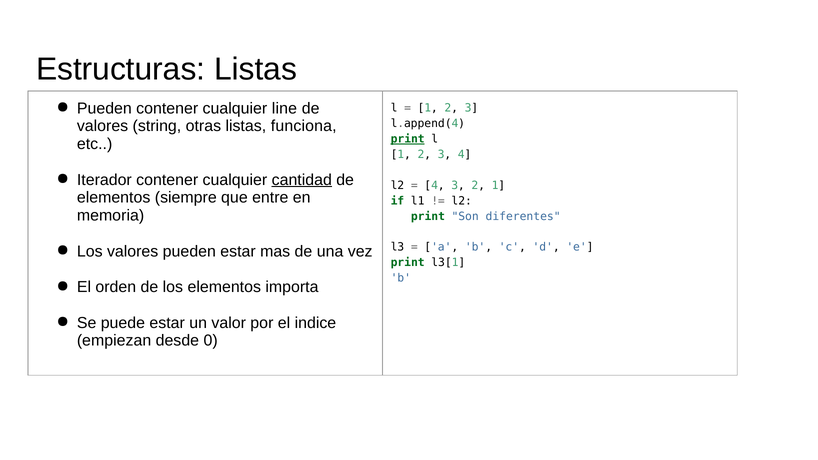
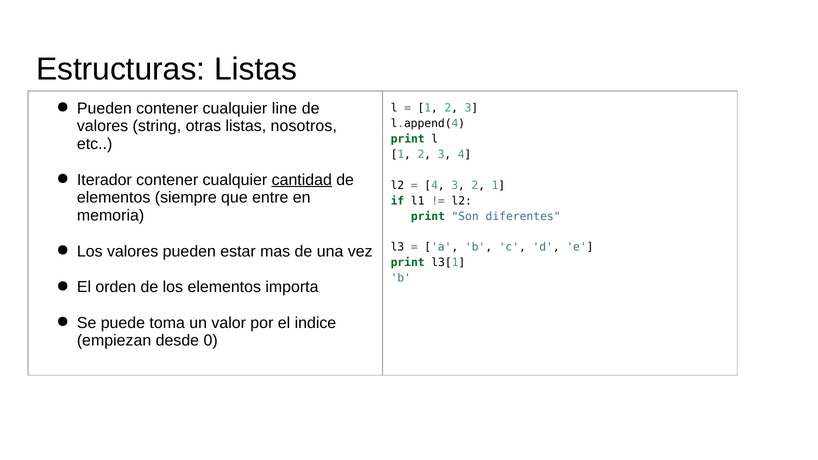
funciona: funciona -> nosotros
print at (408, 139) underline: present -> none
puede estar: estar -> toma
